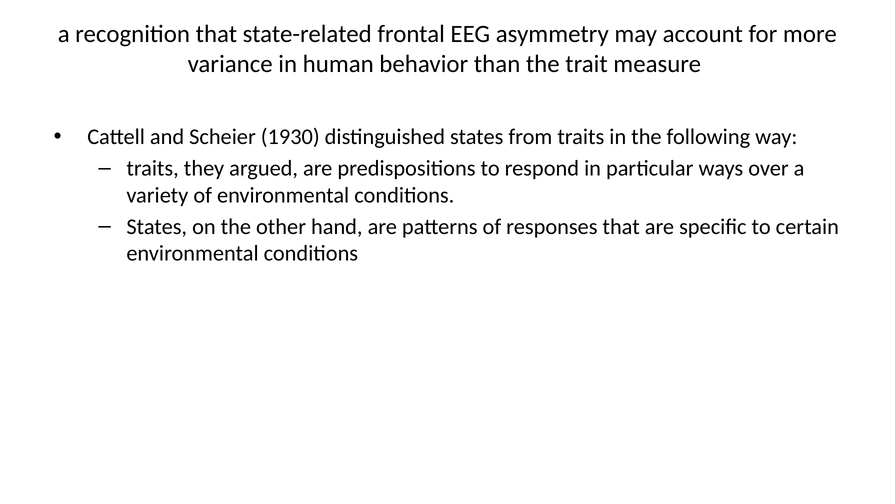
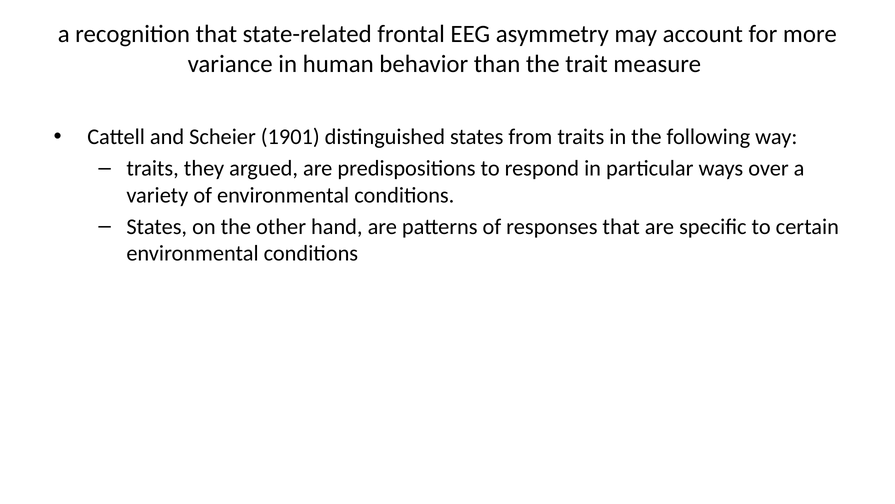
1930: 1930 -> 1901
